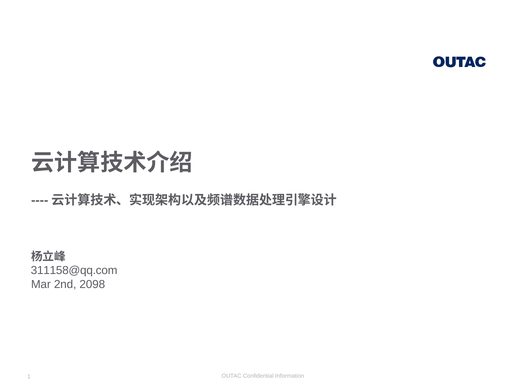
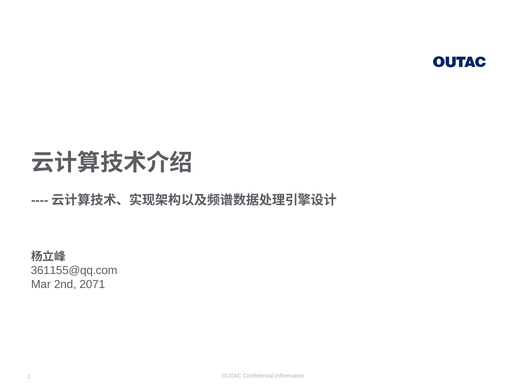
311158@qq.com: 311158@qq.com -> 361155@qq.com
2098: 2098 -> 2071
